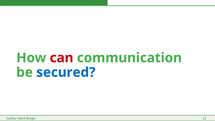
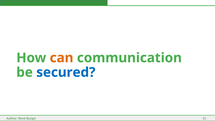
can colour: red -> orange
